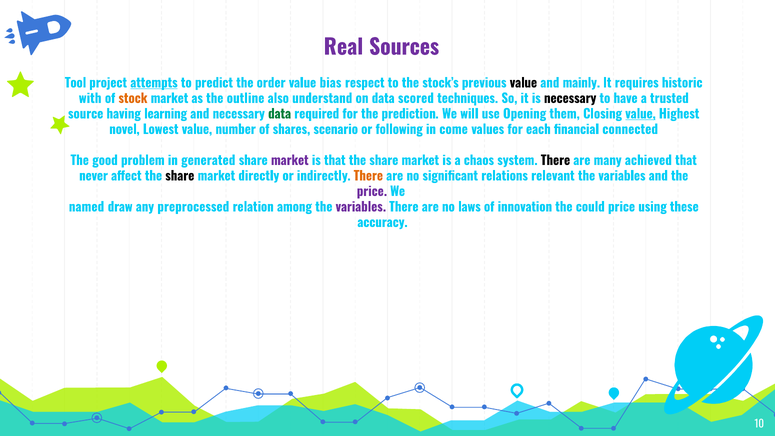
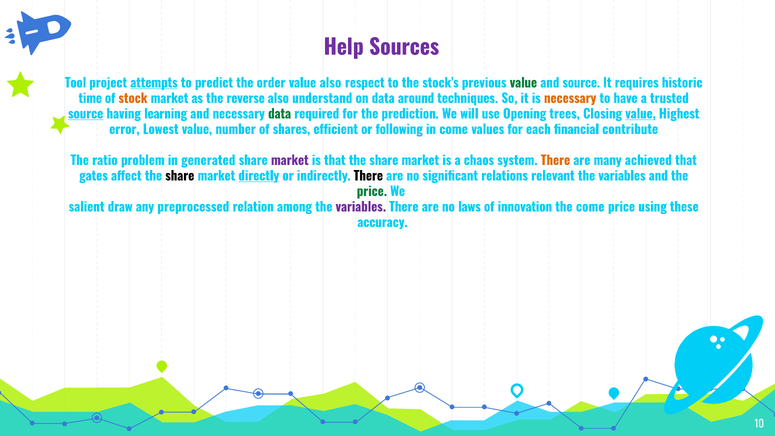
Real: Real -> Help
value bias: bias -> also
value at (523, 83) colour: black -> green
and mainly: mainly -> source
with: with -> time
outline: outline -> reverse
scored: scored -> around
necessary at (570, 99) colour: black -> orange
source at (86, 114) underline: none -> present
them: them -> trees
novel: novel -> error
scenario: scenario -> efficient
connected: connected -> contribute
good: good -> ratio
There at (555, 161) colour: black -> orange
never: never -> gates
directly underline: none -> present
There at (368, 176) colour: orange -> black
price at (372, 192) colour: purple -> green
named: named -> salient
the could: could -> come
